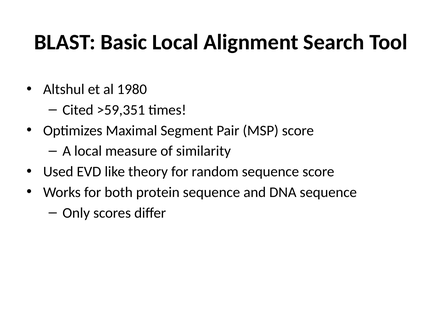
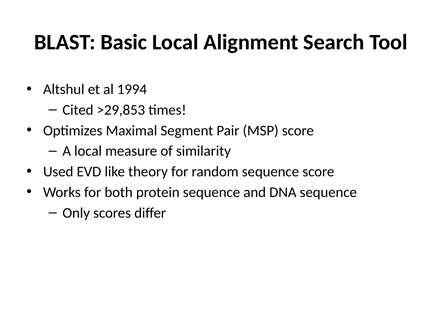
1980: 1980 -> 1994
>59,351: >59,351 -> >29,853
